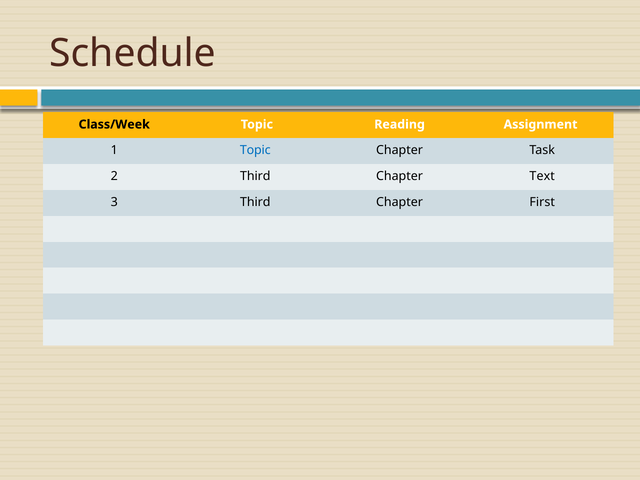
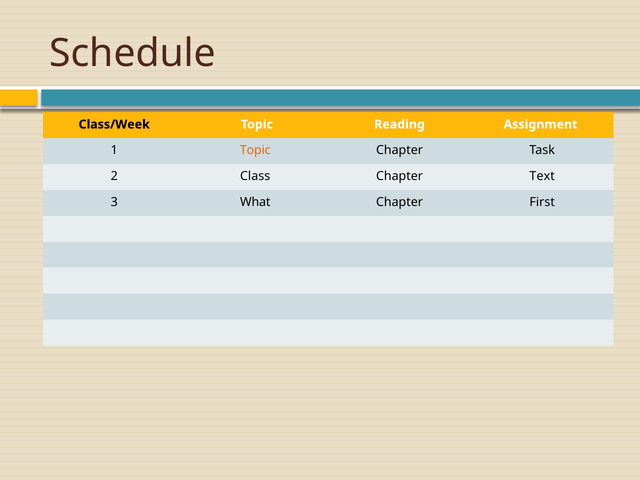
Topic at (255, 150) colour: blue -> orange
2 Third: Third -> Class
3 Third: Third -> What
